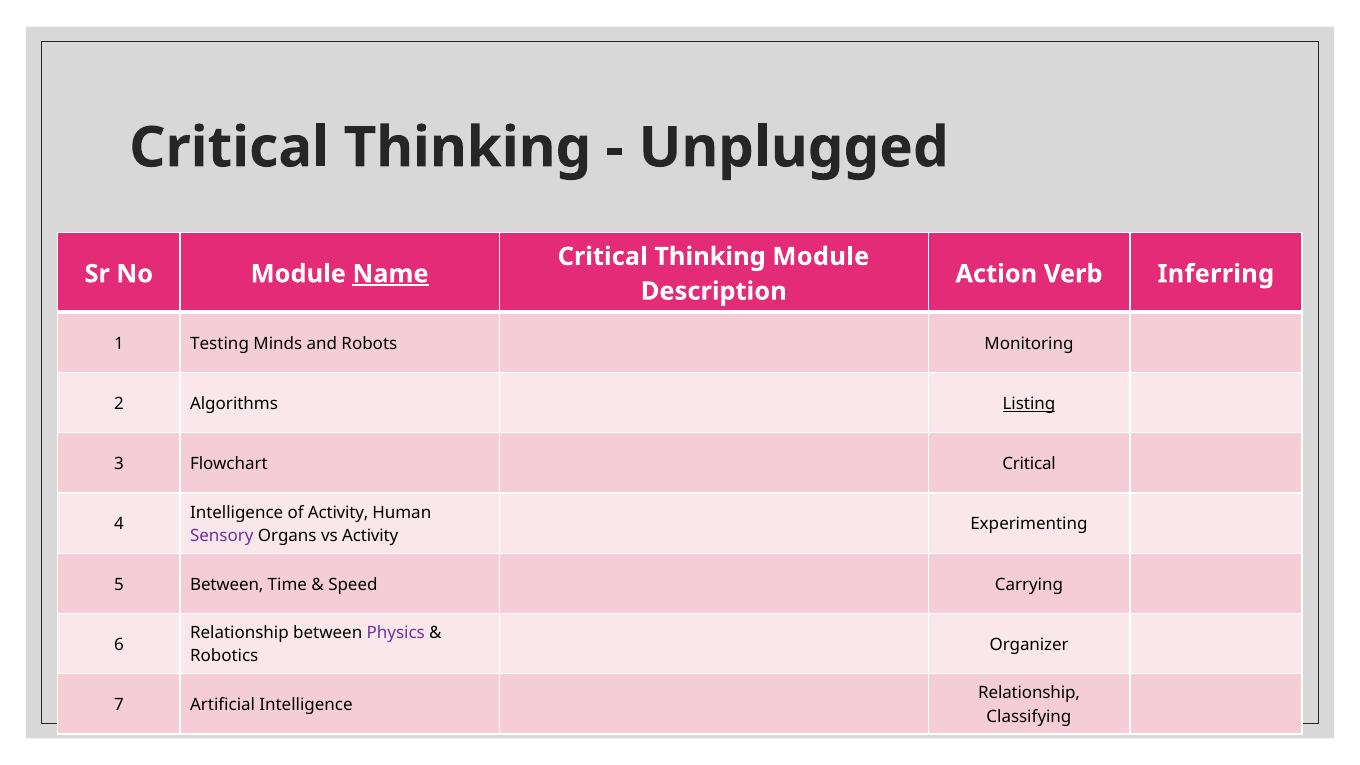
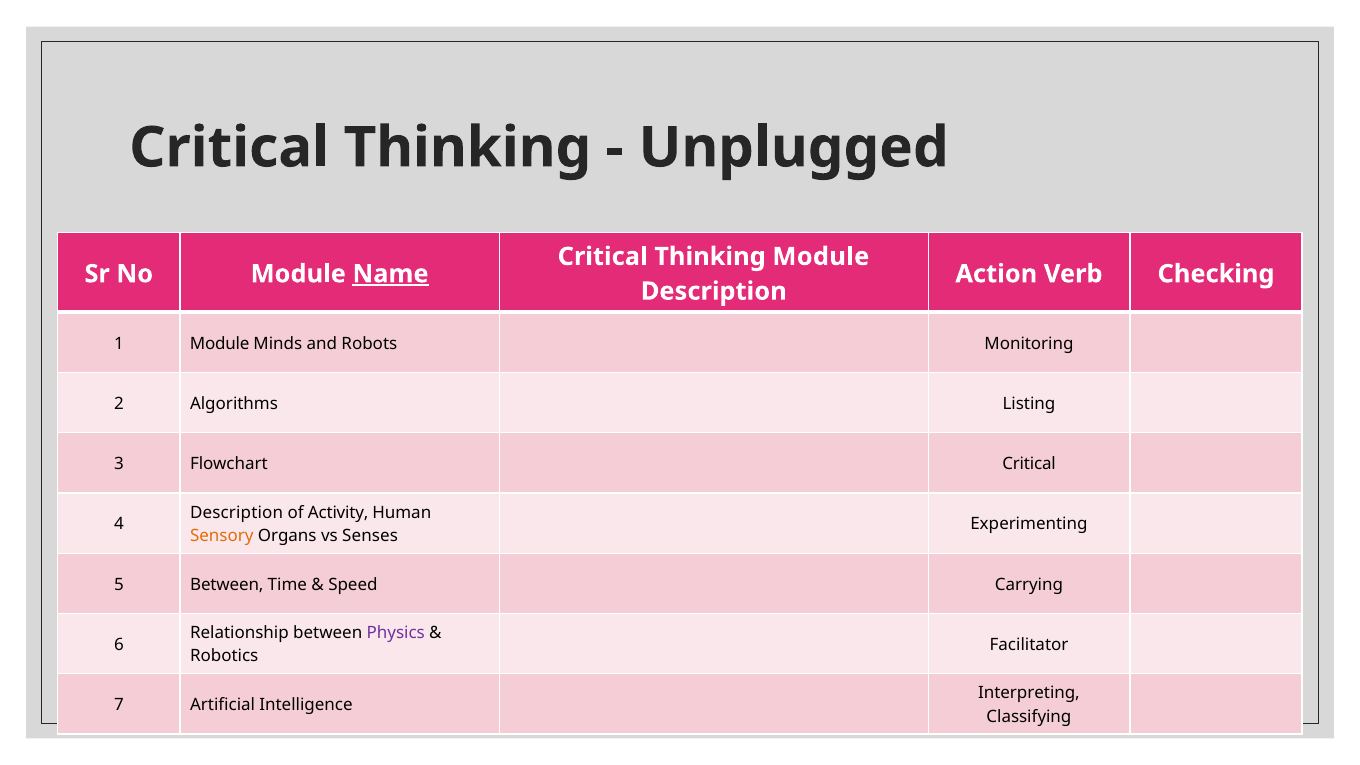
Inferring: Inferring -> Checking
1 Testing: Testing -> Module
Listing underline: present -> none
Intelligence at (237, 513): Intelligence -> Description
Sensory colour: purple -> orange
vs Activity: Activity -> Senses
Organizer: Organizer -> Facilitator
Relationship at (1029, 693): Relationship -> Interpreting
